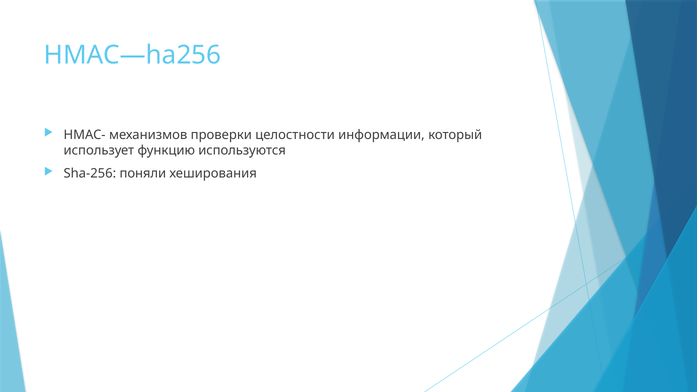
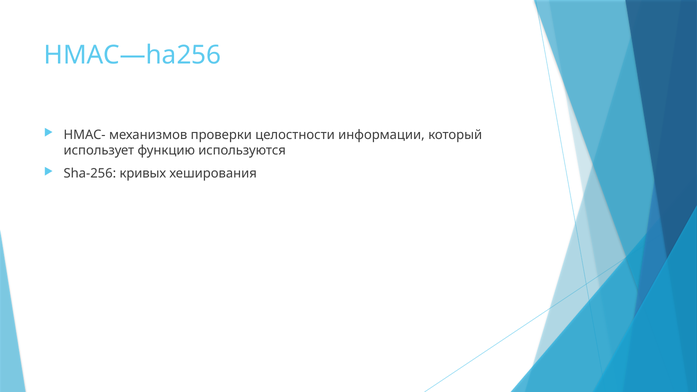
поняли: поняли -> кривых
